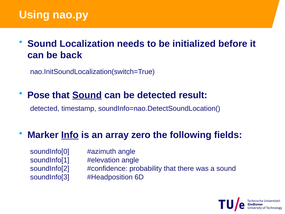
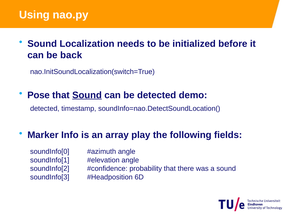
result: result -> demo
Info underline: present -> none
zero: zero -> play
